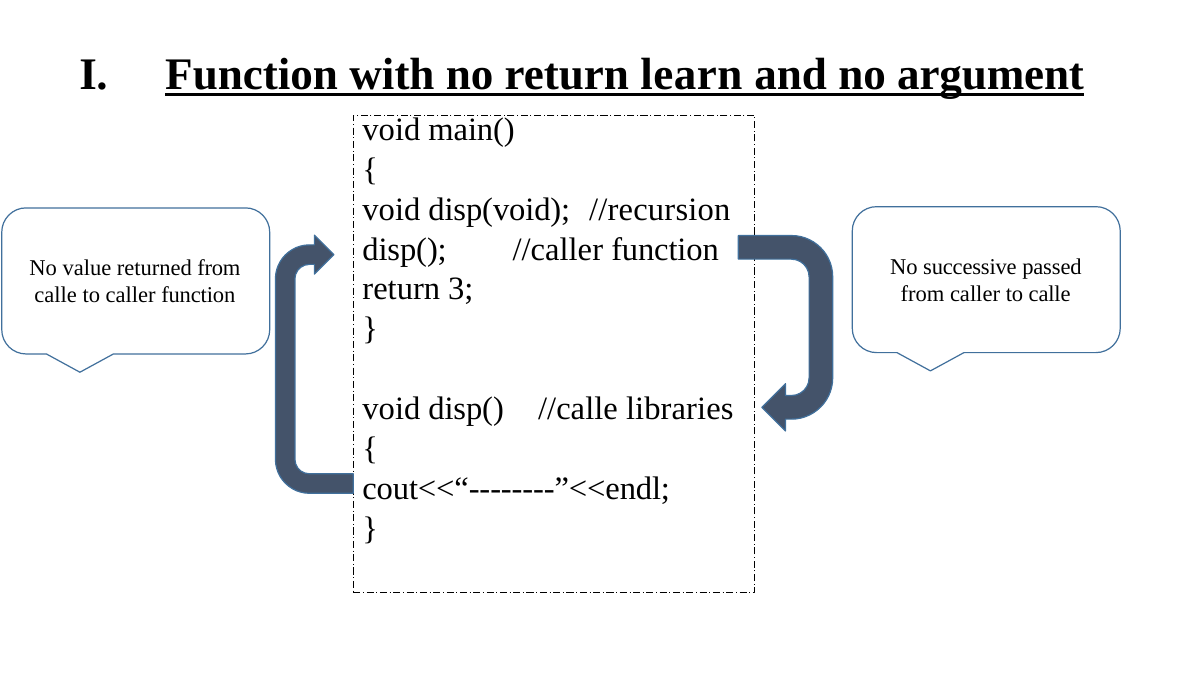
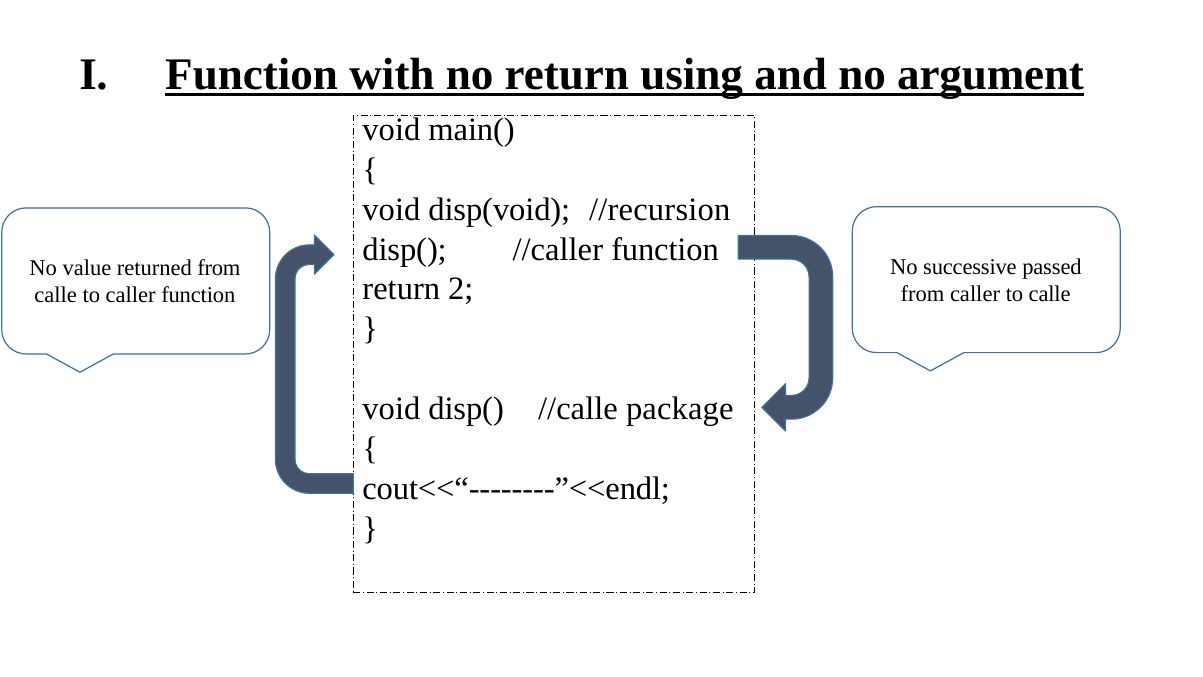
learn: learn -> using
3: 3 -> 2
libraries: libraries -> package
